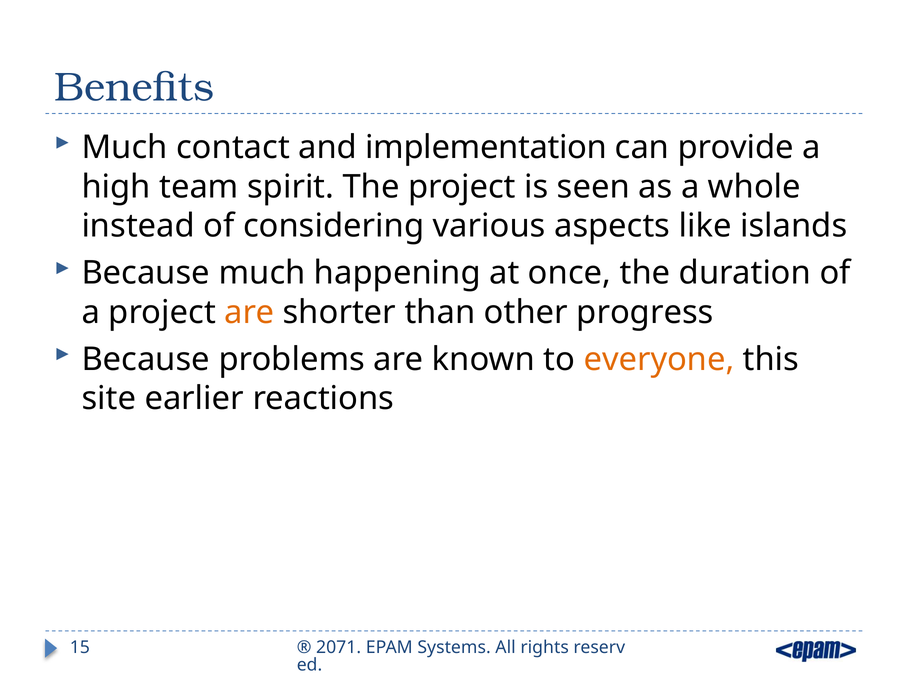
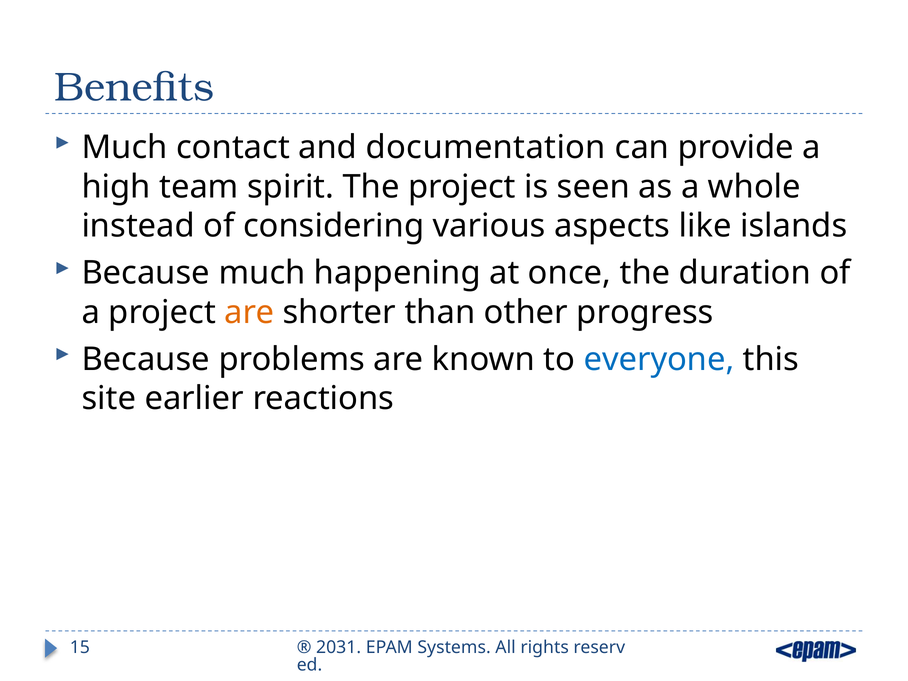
implementation: implementation -> documentation
everyone colour: orange -> blue
2071: 2071 -> 2031
